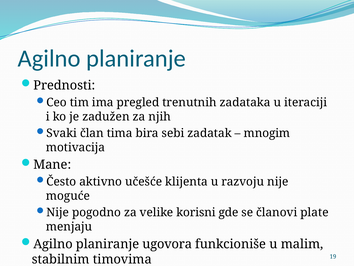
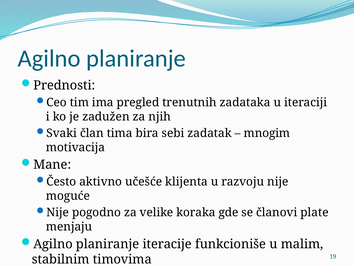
korisni: korisni -> koraka
ugovora: ugovora -> iteracije
